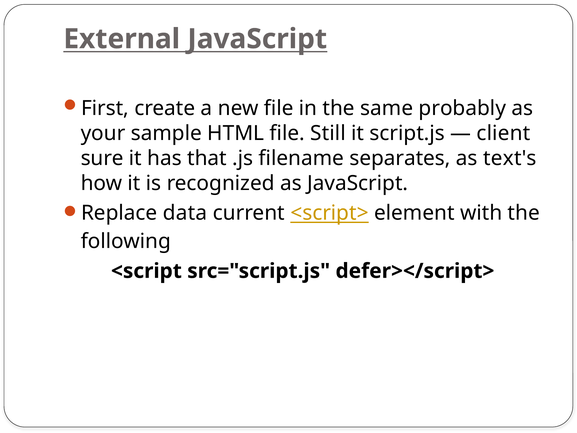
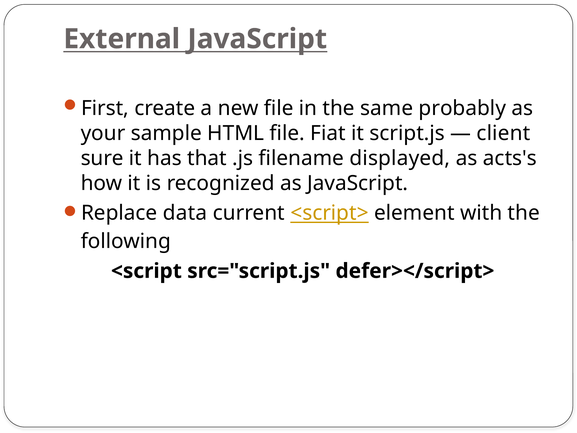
Still: Still -> Fiat
separates: separates -> displayed
text's: text's -> acts's
